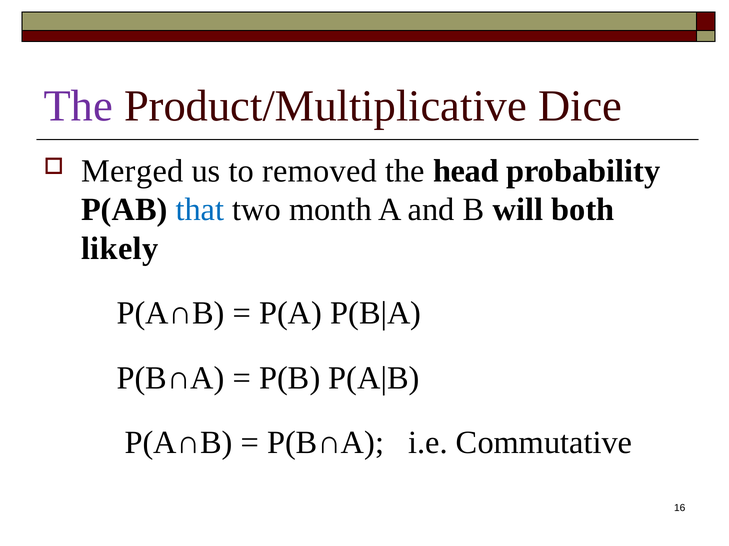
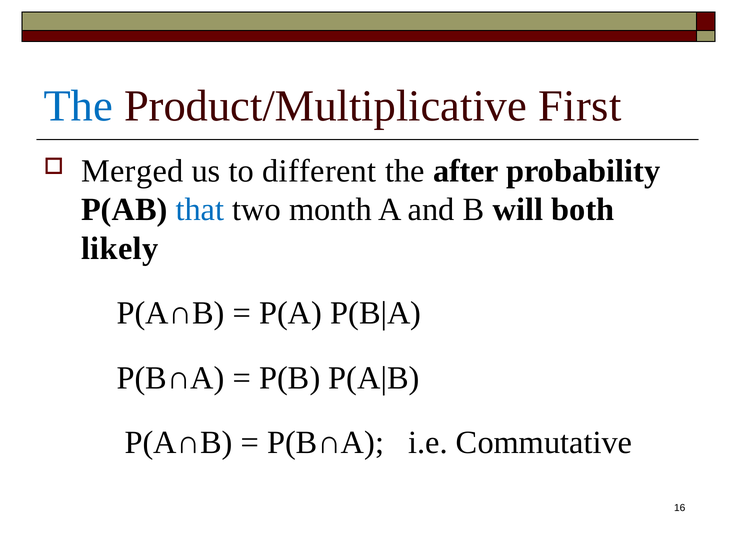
The at (78, 106) colour: purple -> blue
Dice: Dice -> First
removed: removed -> different
head: head -> after
